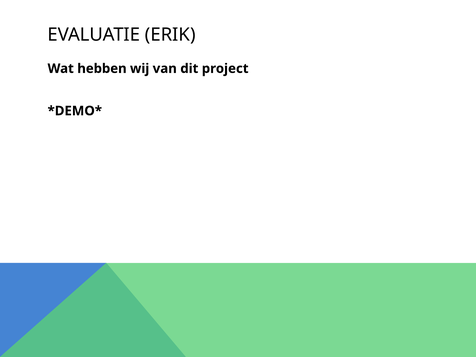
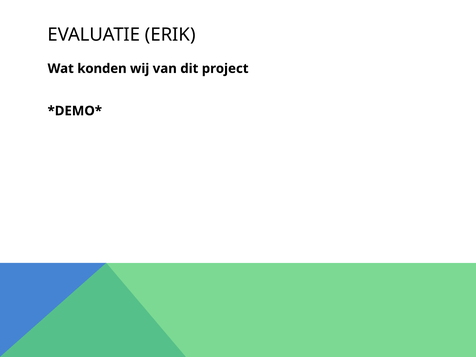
hebben: hebben -> konden
